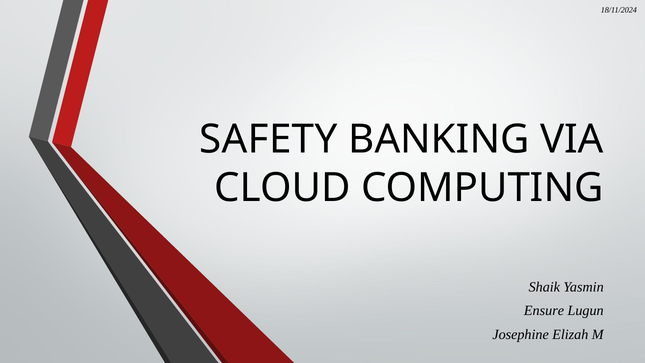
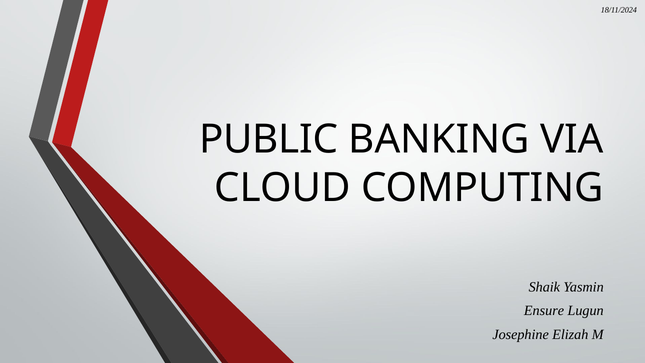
SAFETY: SAFETY -> PUBLIC
